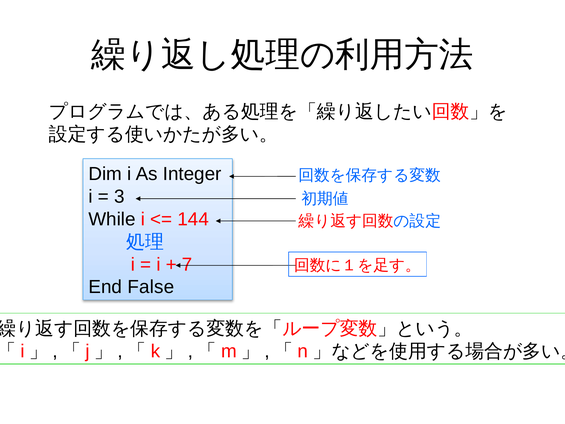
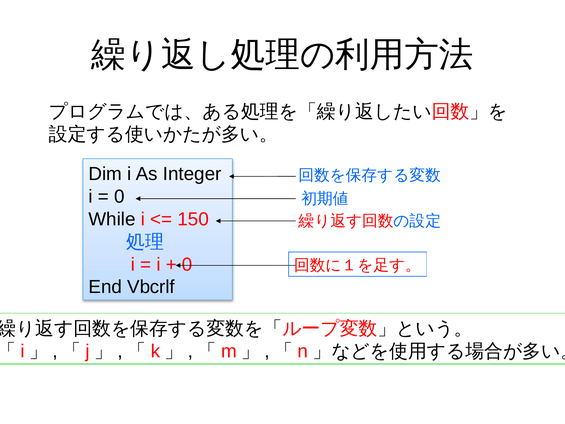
3 at (119, 196): 3 -> 0
144: 144 -> 150
7 at (187, 264): 7 -> 0
False: False -> Vbcrlf
